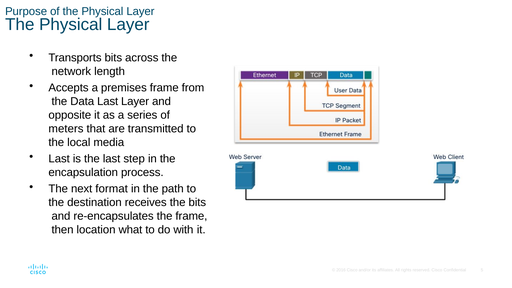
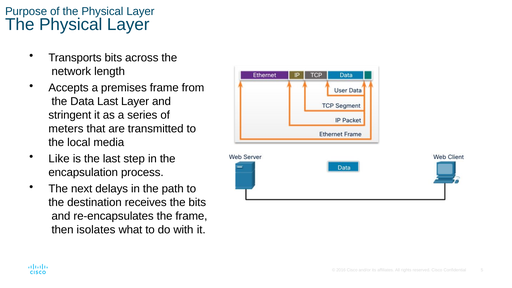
opposite: opposite -> stringent
Last at (59, 159): Last -> Like
format: format -> delays
location: location -> isolates
